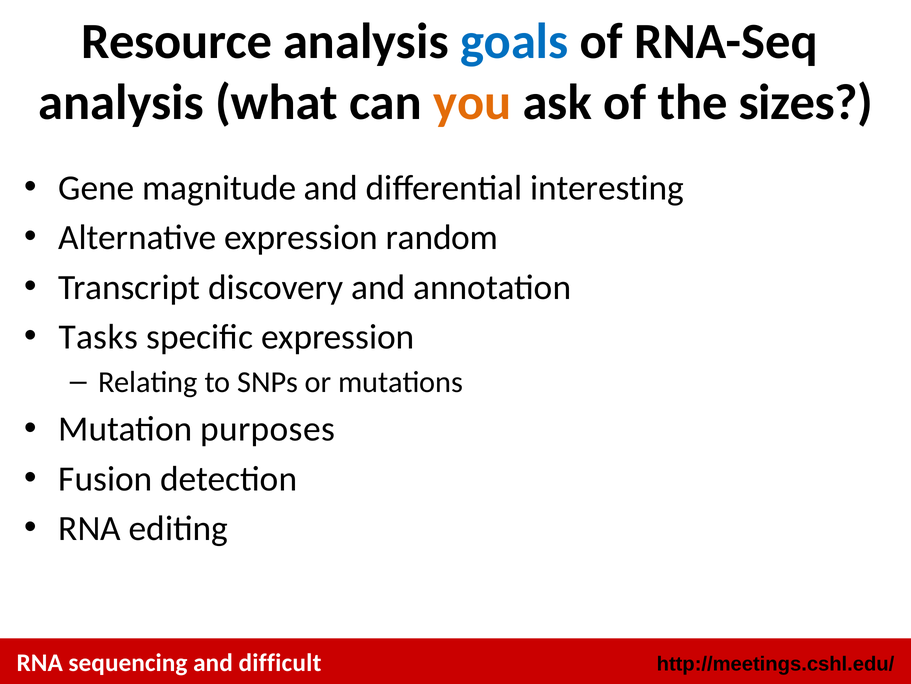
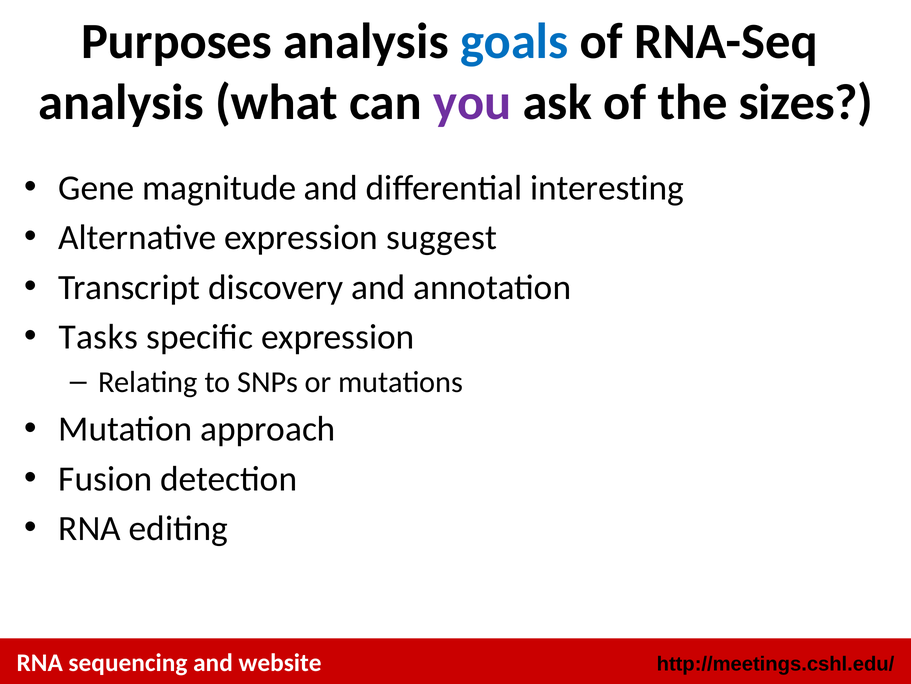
Resource: Resource -> Purposes
you colour: orange -> purple
random: random -> suggest
purposes: purposes -> approach
difficult: difficult -> website
